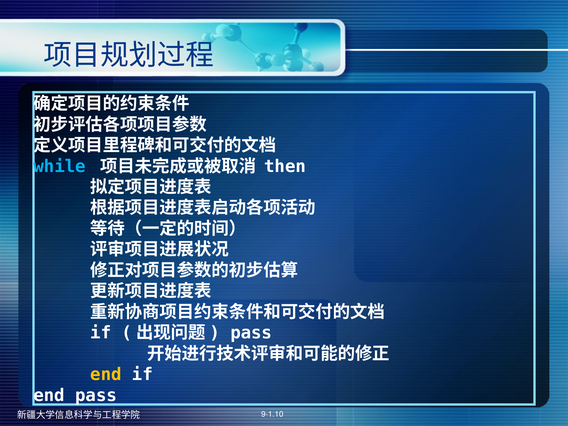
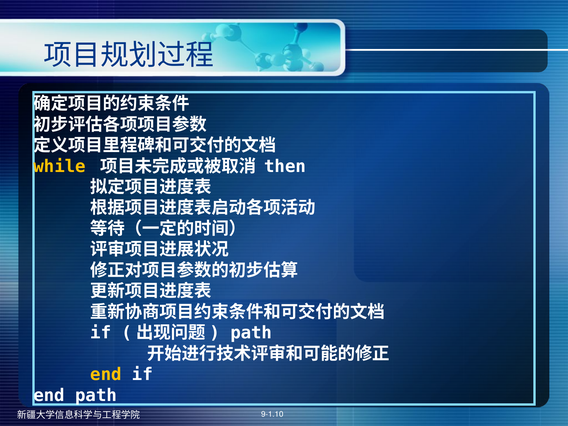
while colour: light blue -> yellow
pass at (251, 333): pass -> path
end pass: pass -> path
